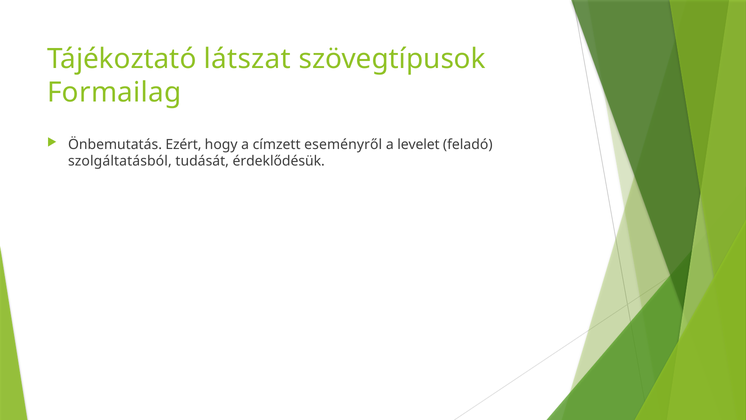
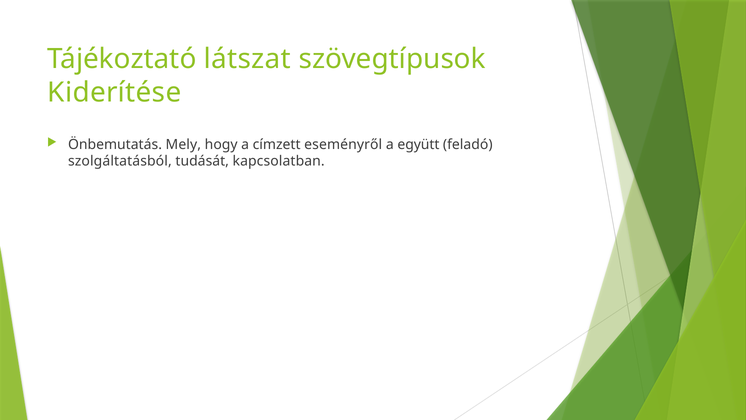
Formailag: Formailag -> Kiderítése
Ezért: Ezért -> Mely
levelet: levelet -> együtt
érdeklődésük: érdeklődésük -> kapcsolatban
